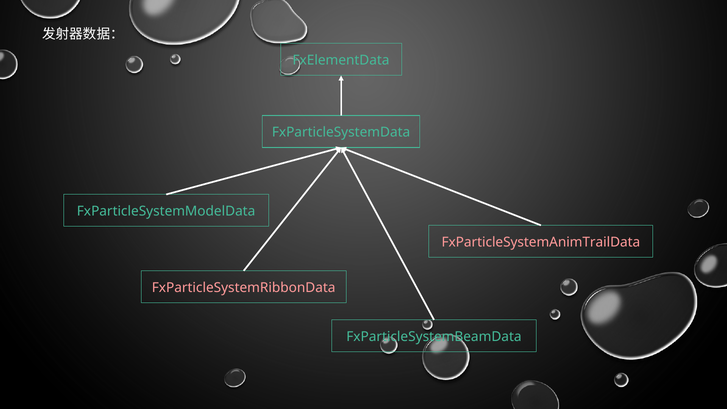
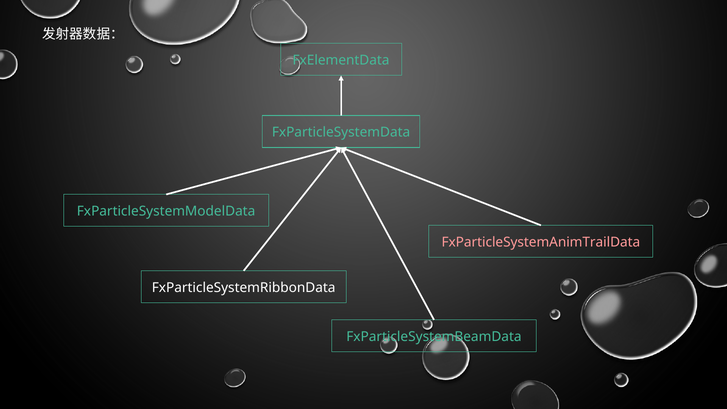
FxParticleSystemRibbonData colour: pink -> white
